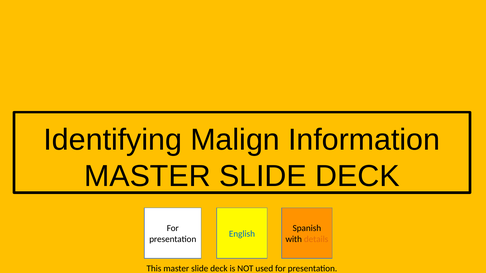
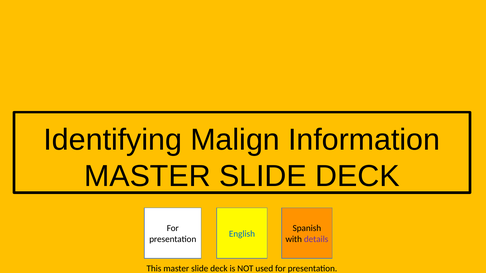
details colour: orange -> purple
